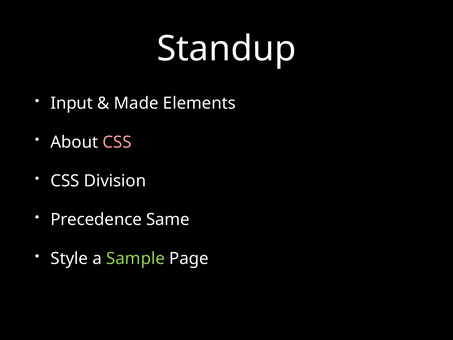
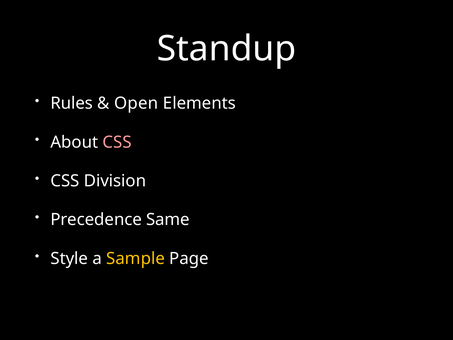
Input: Input -> Rules
Made: Made -> Open
Sample colour: light green -> yellow
